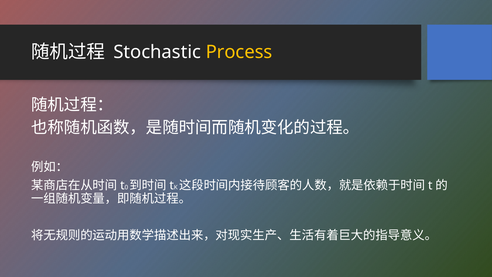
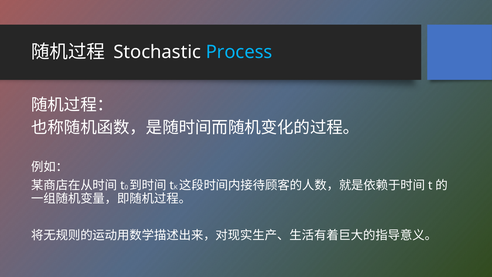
Process colour: yellow -> light blue
